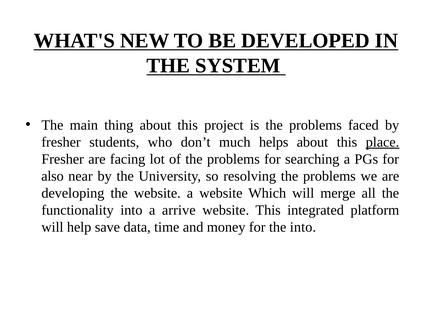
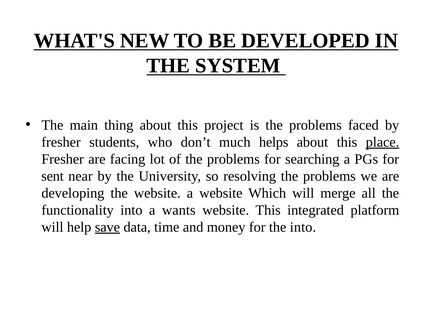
also: also -> sent
arrive: arrive -> wants
save underline: none -> present
